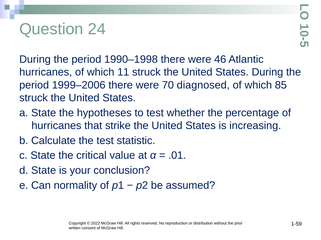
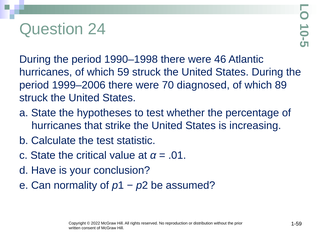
11: 11 -> 59
85: 85 -> 89
d State: State -> Have
